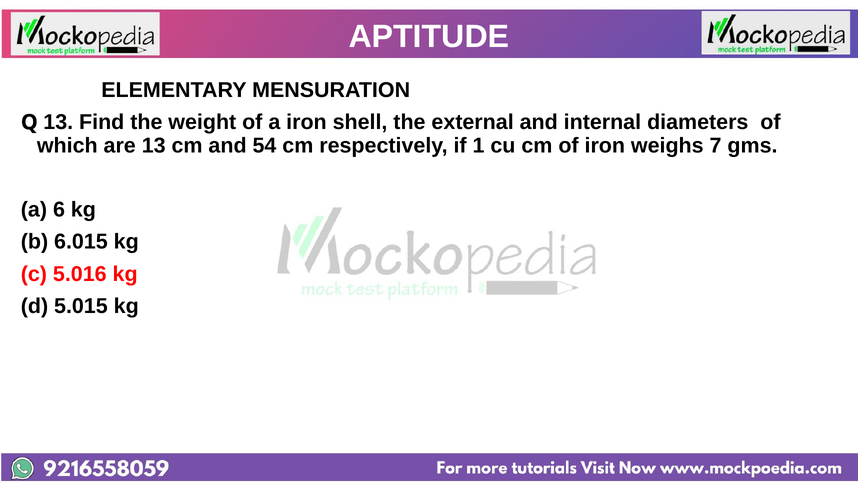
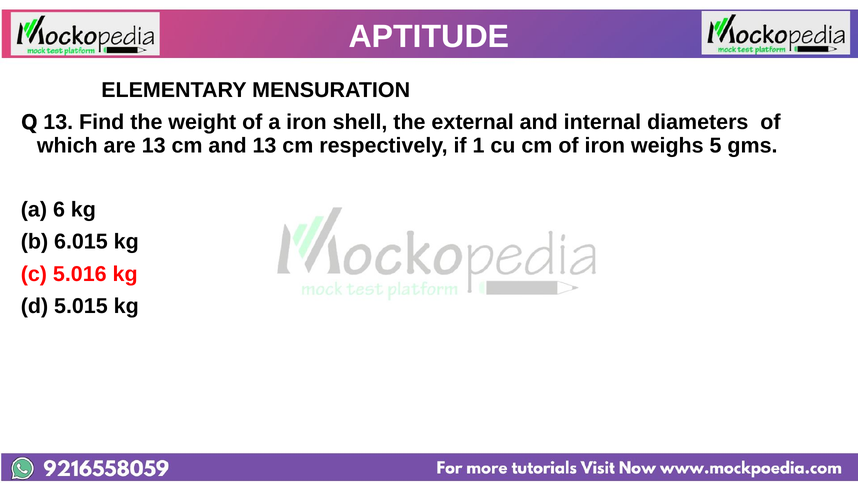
and 54: 54 -> 13
7: 7 -> 5
